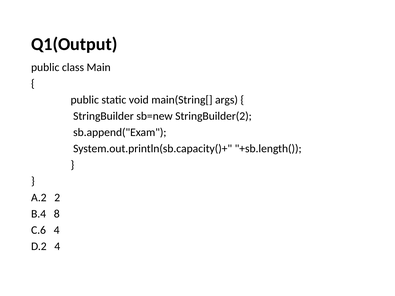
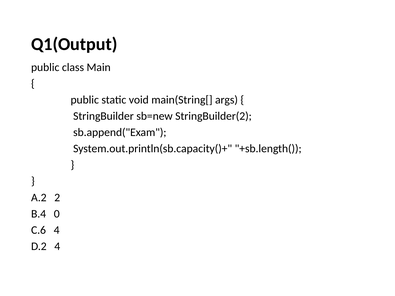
8: 8 -> 0
